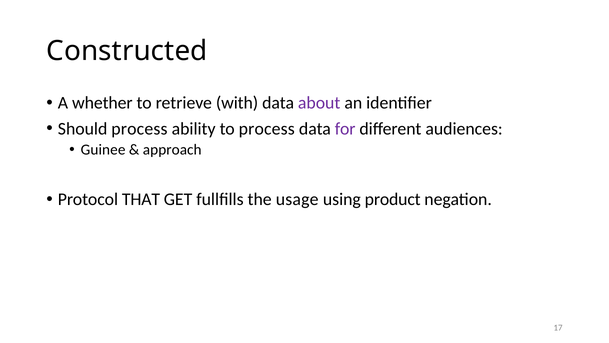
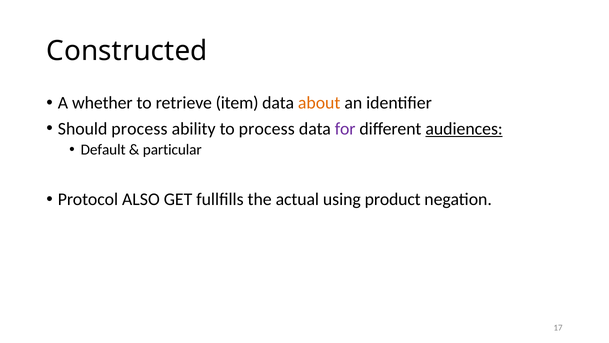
with: with -> item
about colour: purple -> orange
audiences underline: none -> present
Guinee: Guinee -> Default
approach: approach -> particular
THAT: THAT -> ALSO
usage: usage -> actual
